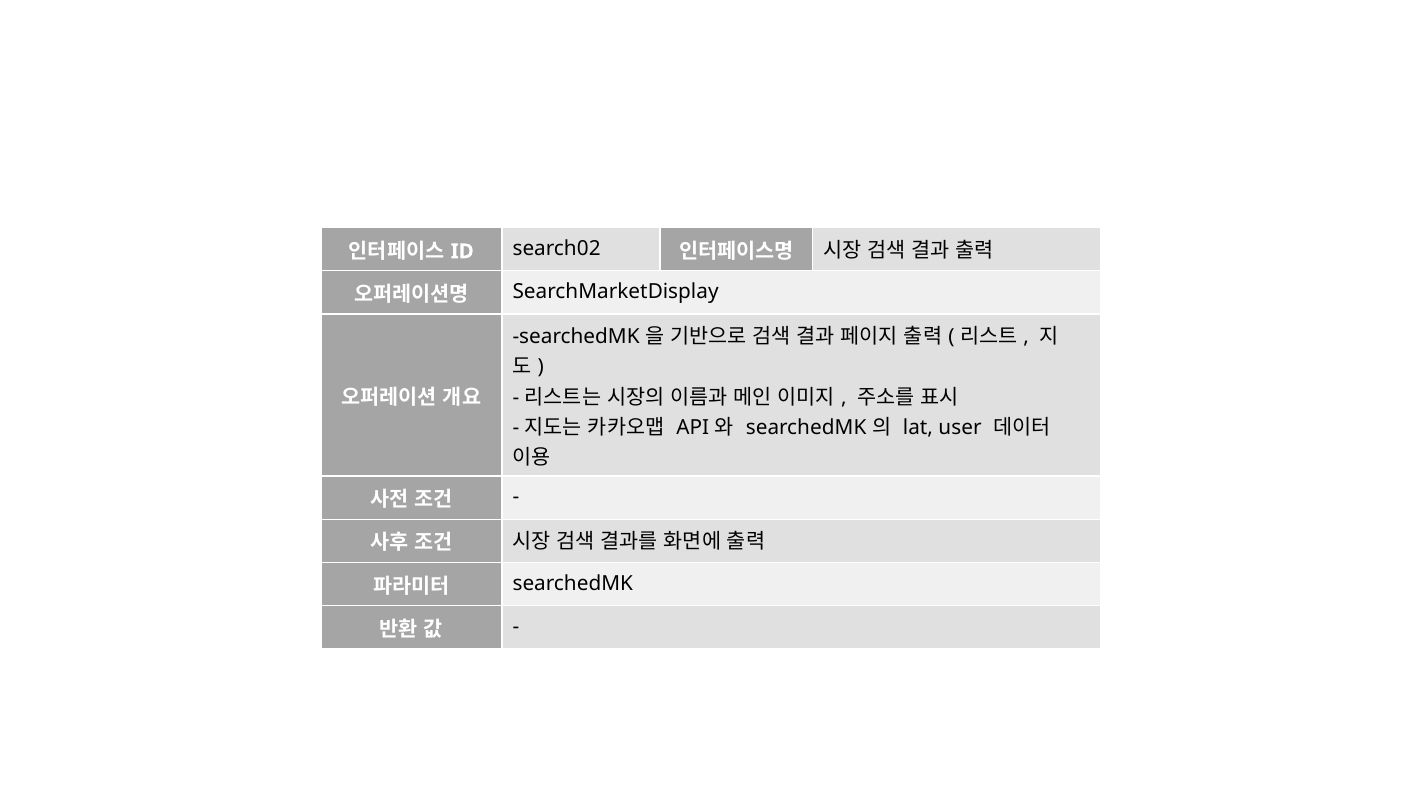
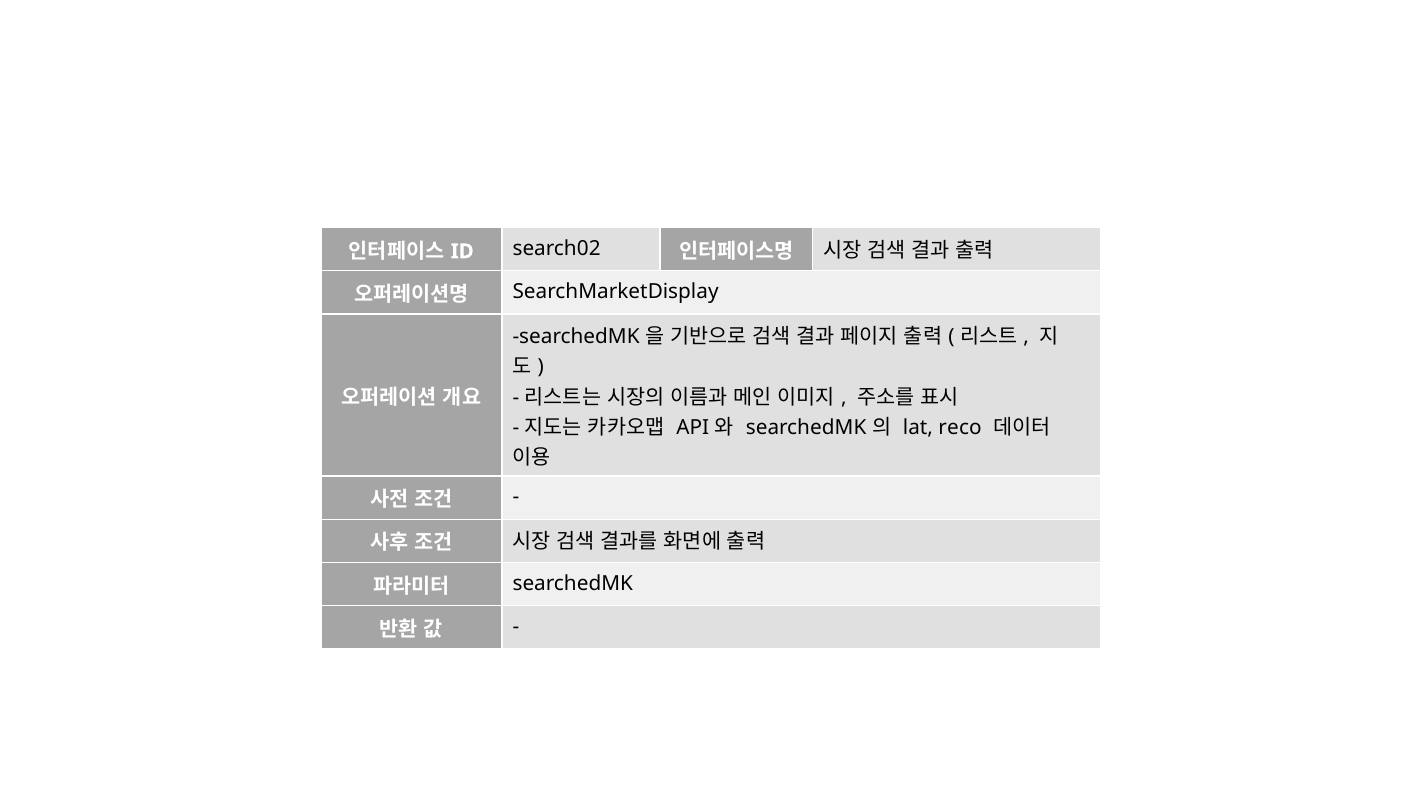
user: user -> reco
